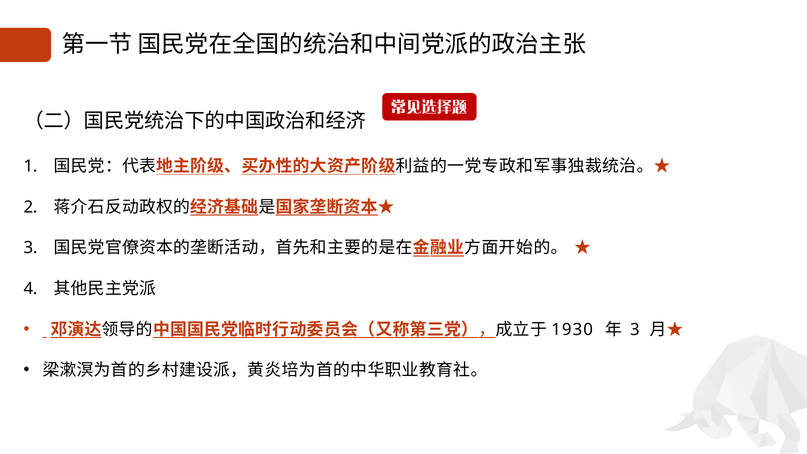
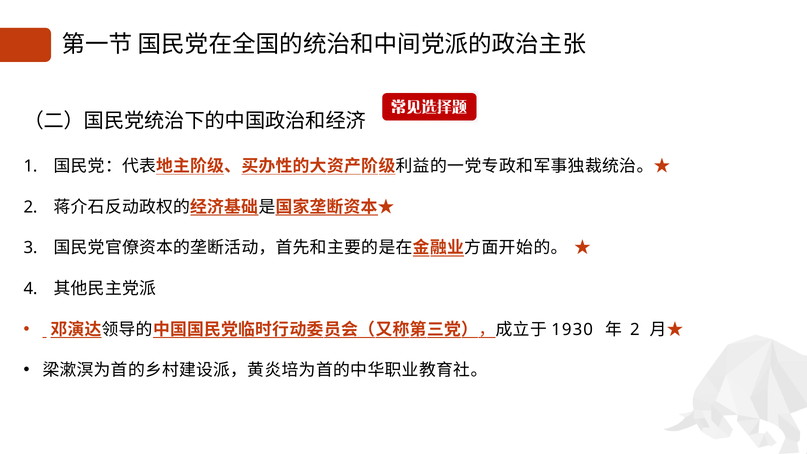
3 at (635, 329): 3 -> 2
